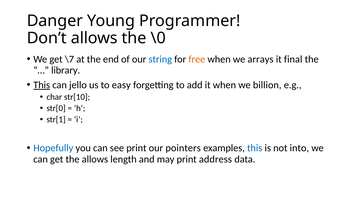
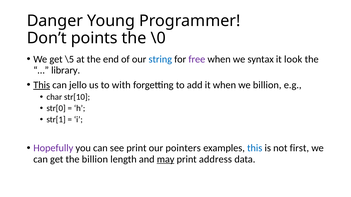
Don’t allows: allows -> points
\7: \7 -> \5
free colour: orange -> purple
arrays: arrays -> syntax
final: final -> look
easy: easy -> with
Hopefully colour: blue -> purple
into: into -> first
the allows: allows -> billion
may underline: none -> present
